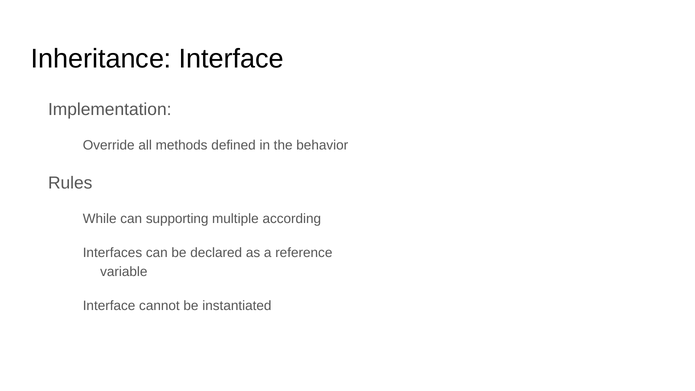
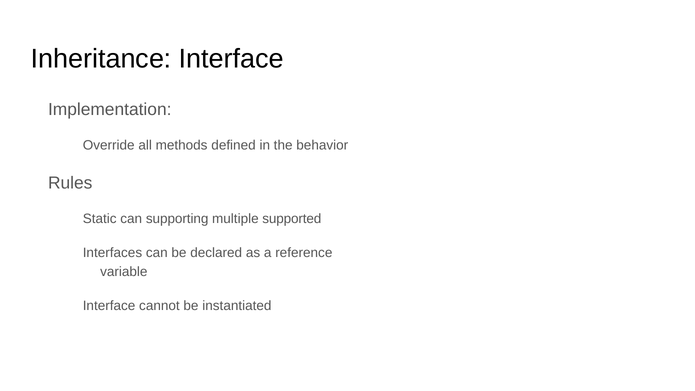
While: While -> Static
according: according -> supported
